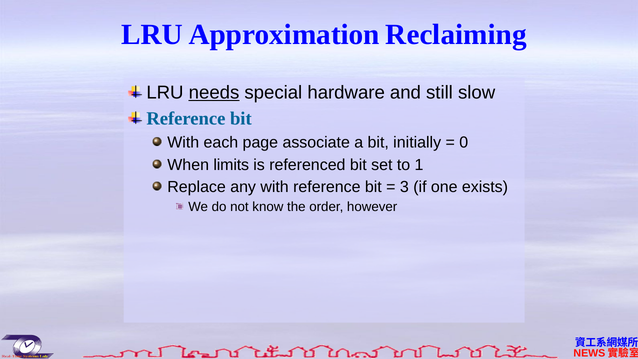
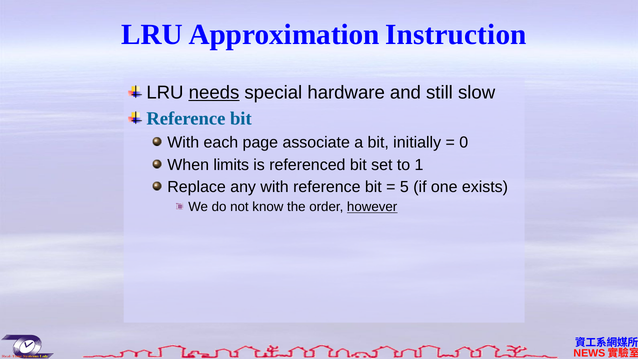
Reclaiming: Reclaiming -> Instruction
3: 3 -> 5
however underline: none -> present
